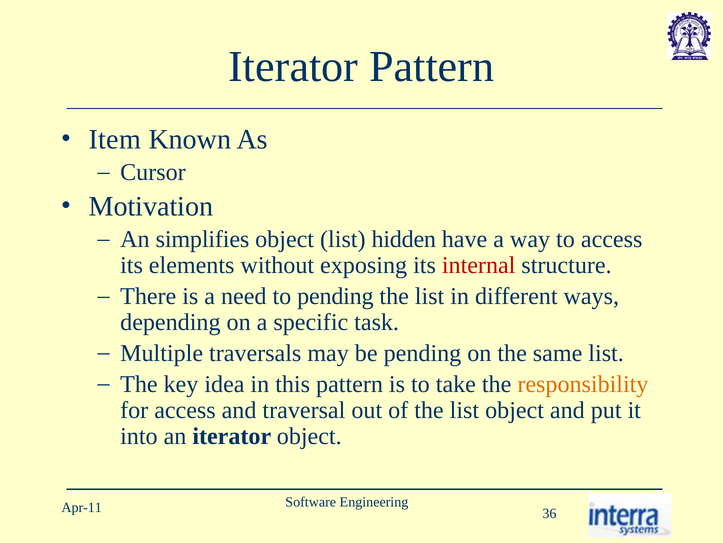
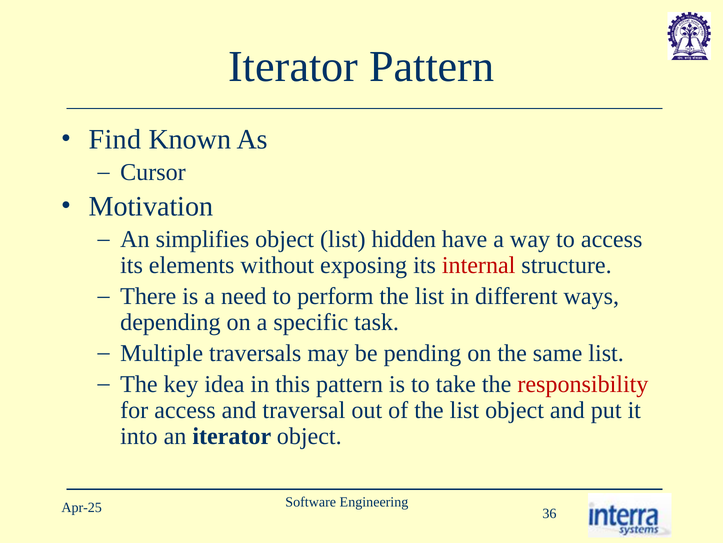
Item: Item -> Find
to pending: pending -> perform
responsibility colour: orange -> red
Apr-11: Apr-11 -> Apr-25
